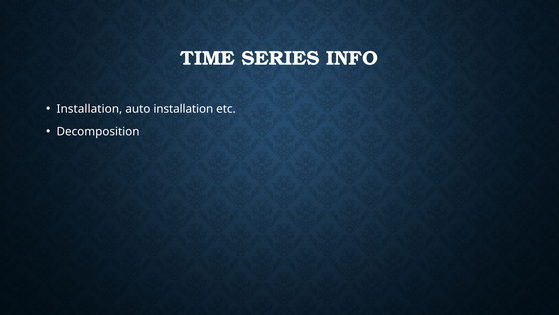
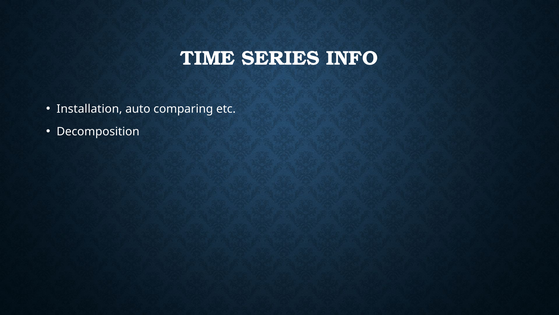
auto installation: installation -> comparing
